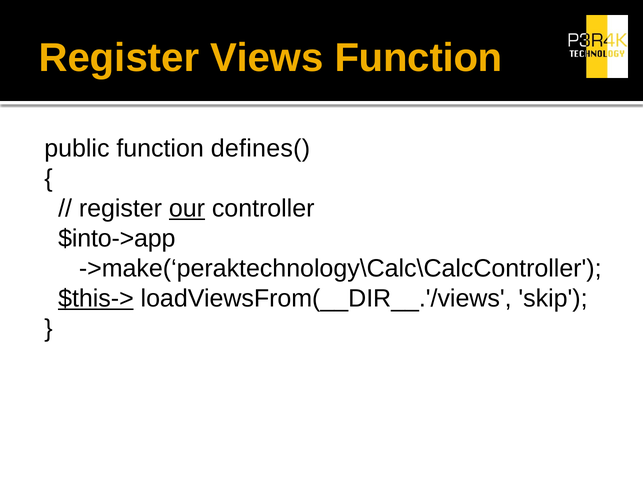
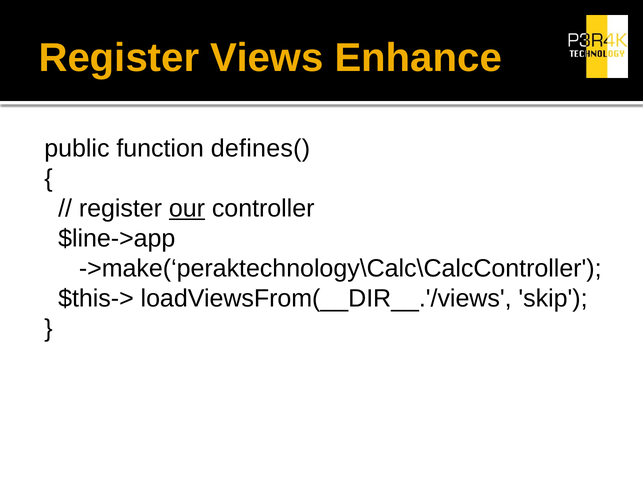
Views Function: Function -> Enhance
$into->app: $into->app -> $line->app
$this-> underline: present -> none
